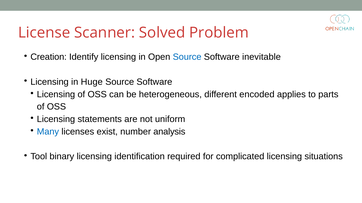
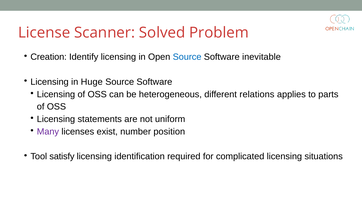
encoded: encoded -> relations
Many colour: blue -> purple
analysis: analysis -> position
binary: binary -> satisfy
